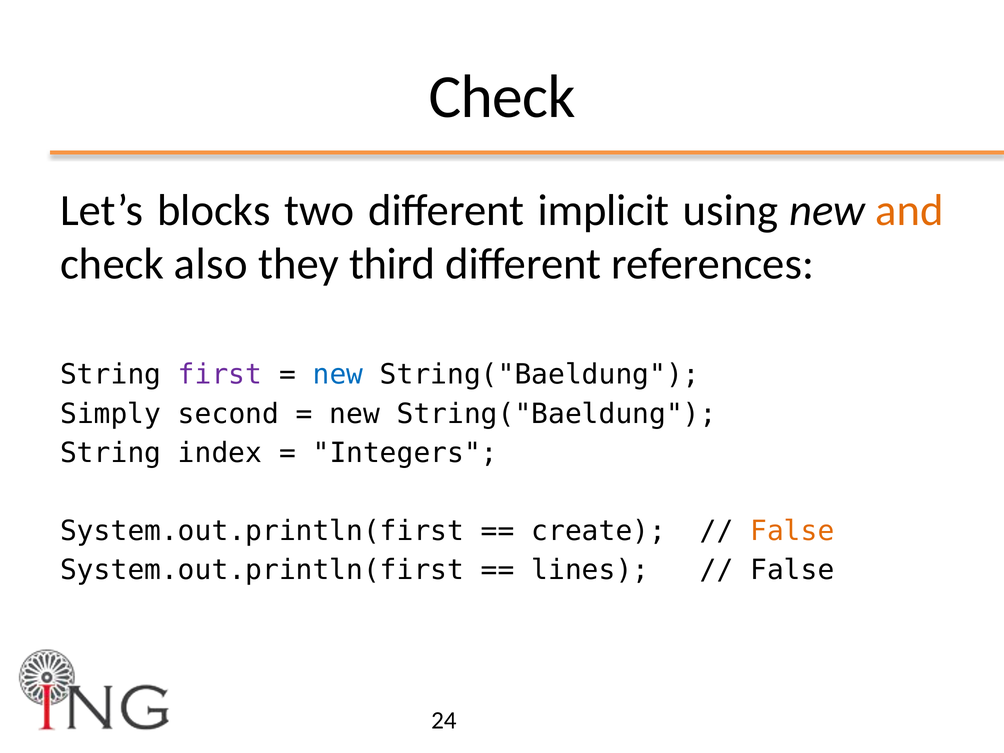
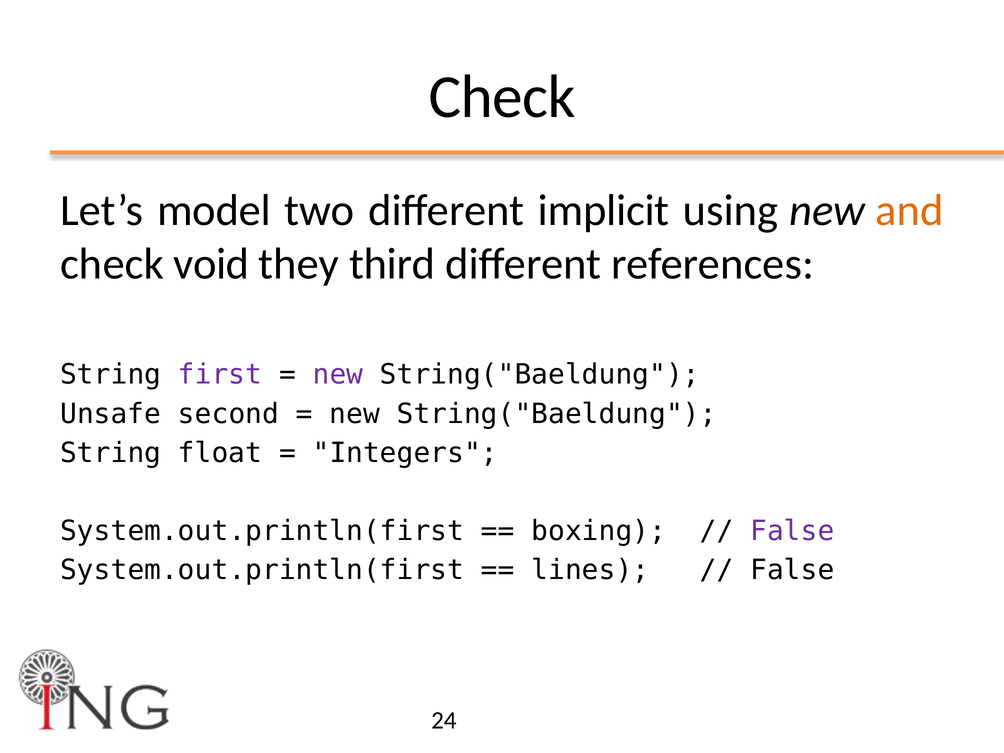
blocks: blocks -> model
also: also -> void
new at (338, 375) colour: blue -> purple
Simply: Simply -> Unsafe
index: index -> float
create: create -> boxing
False at (792, 531) colour: orange -> purple
